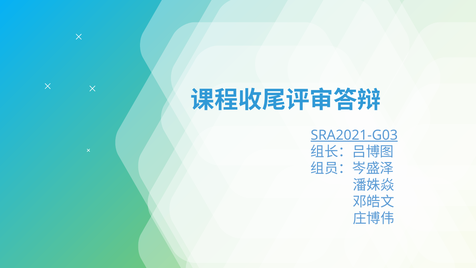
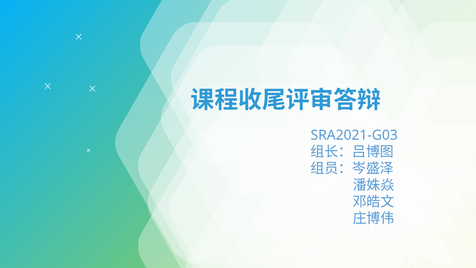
SRA2021-G03 underline: present -> none
